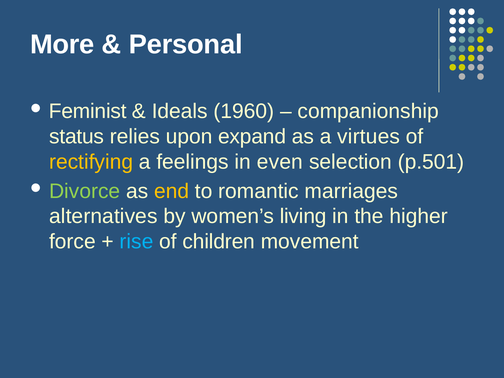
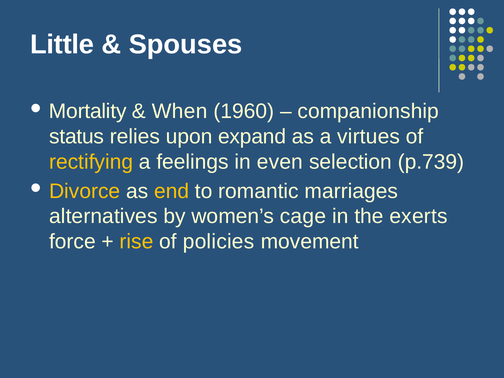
More: More -> Little
Personal: Personal -> Spouses
Feminist: Feminist -> Mortality
Ideals: Ideals -> When
p.501: p.501 -> p.739
Divorce colour: light green -> yellow
living: living -> cage
higher: higher -> exerts
rise colour: light blue -> yellow
children: children -> policies
